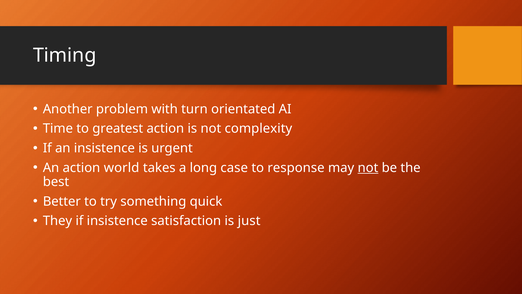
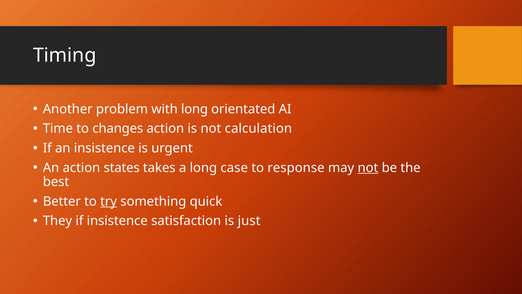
with turn: turn -> long
greatest: greatest -> changes
complexity: complexity -> calculation
world: world -> states
try underline: none -> present
